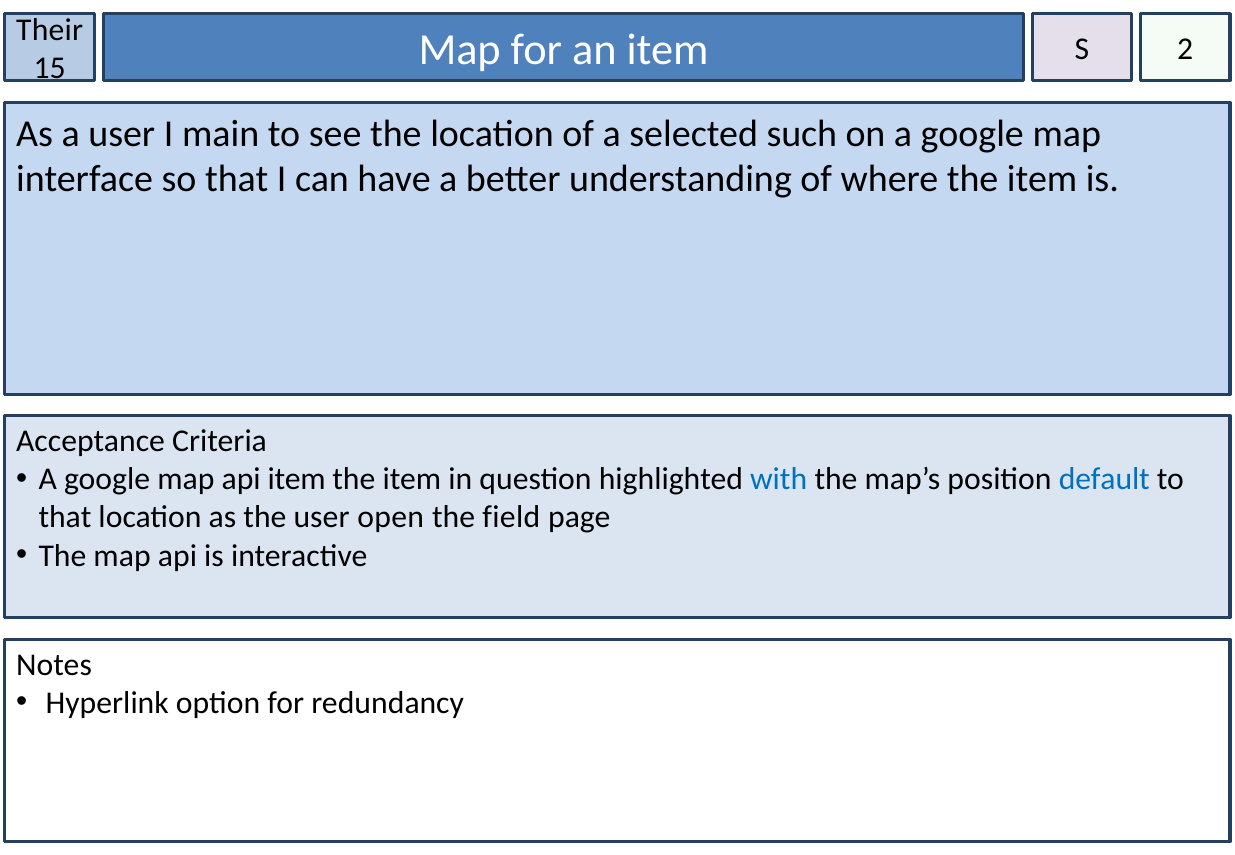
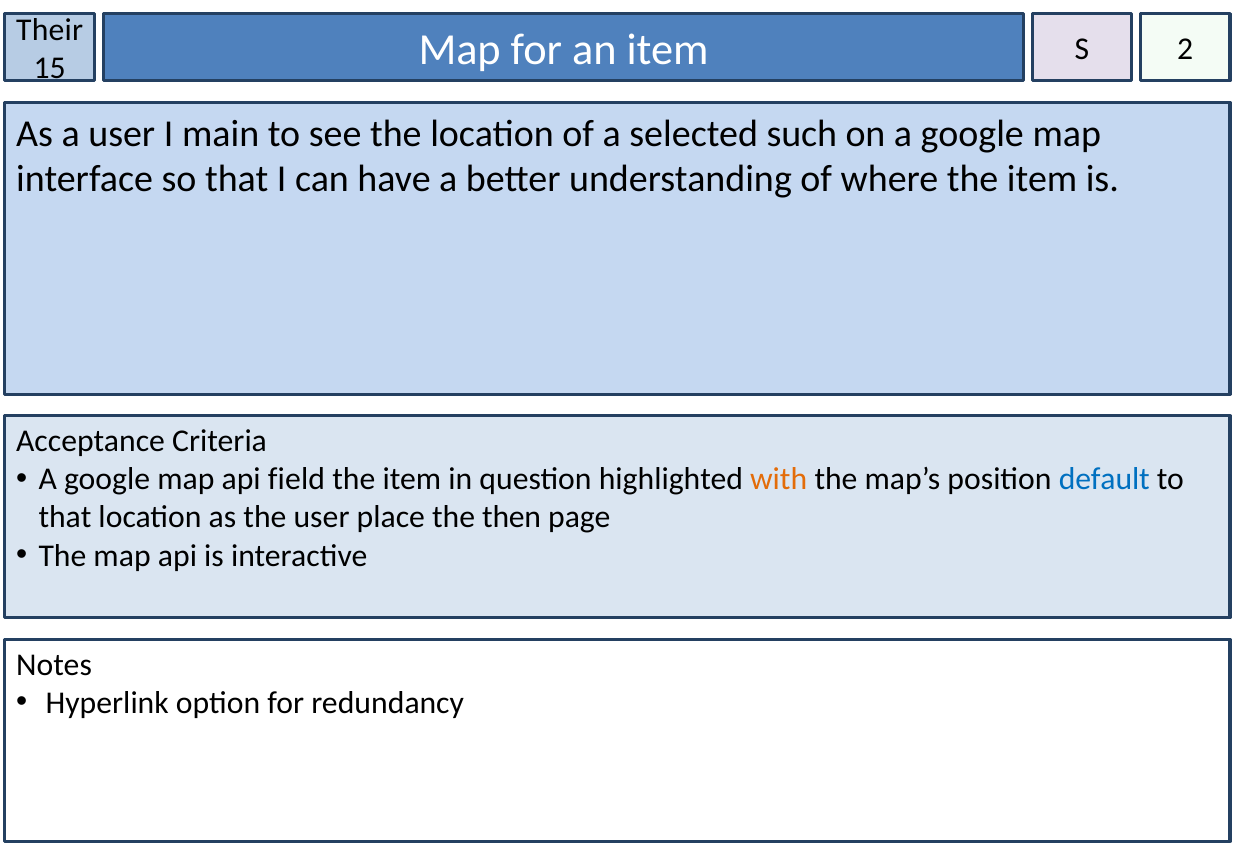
api item: item -> field
with colour: blue -> orange
open: open -> place
field: field -> then
